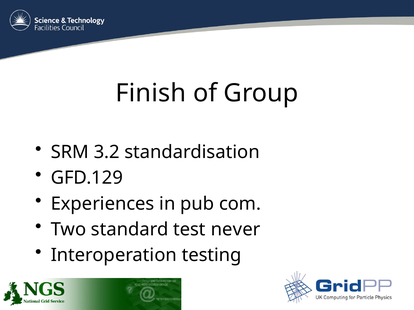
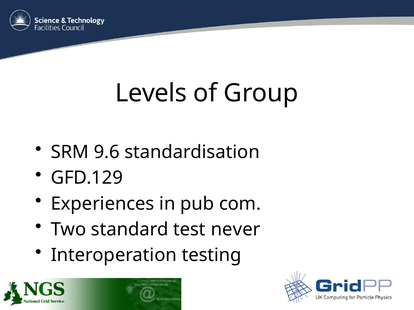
Finish: Finish -> Levels
3.2: 3.2 -> 9.6
